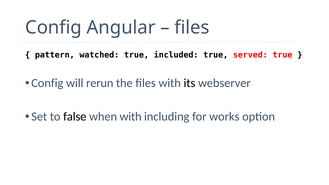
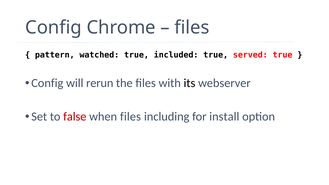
Angular: Angular -> Chrome
false colour: black -> red
when with: with -> files
works: works -> install
